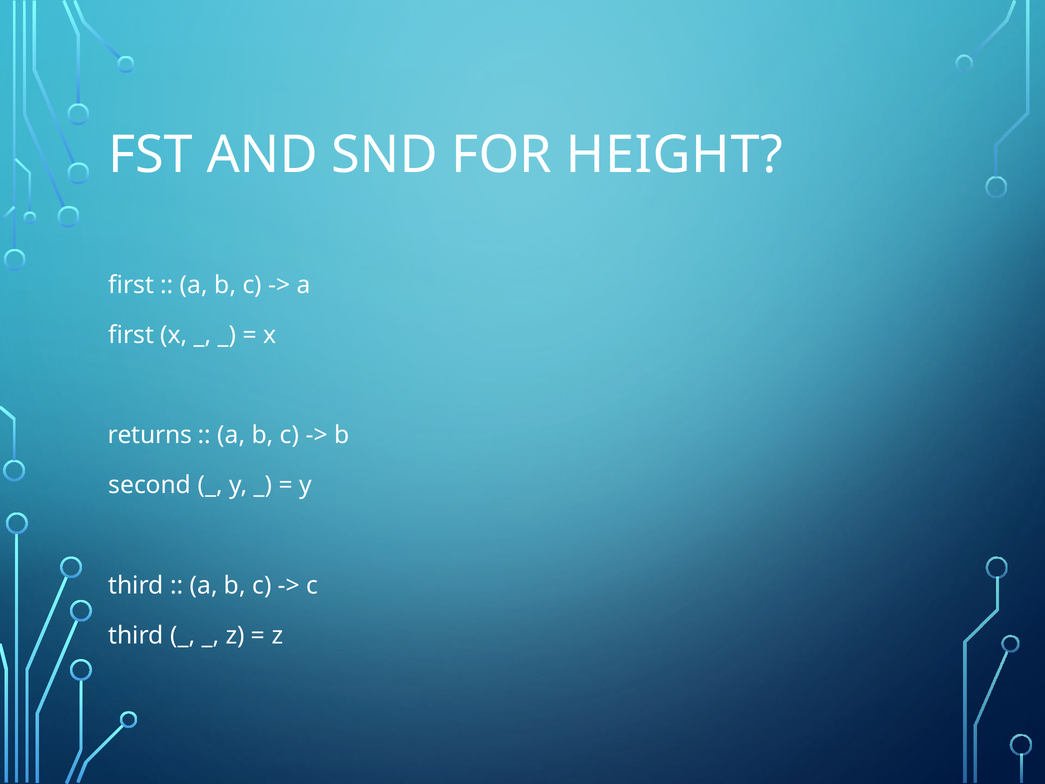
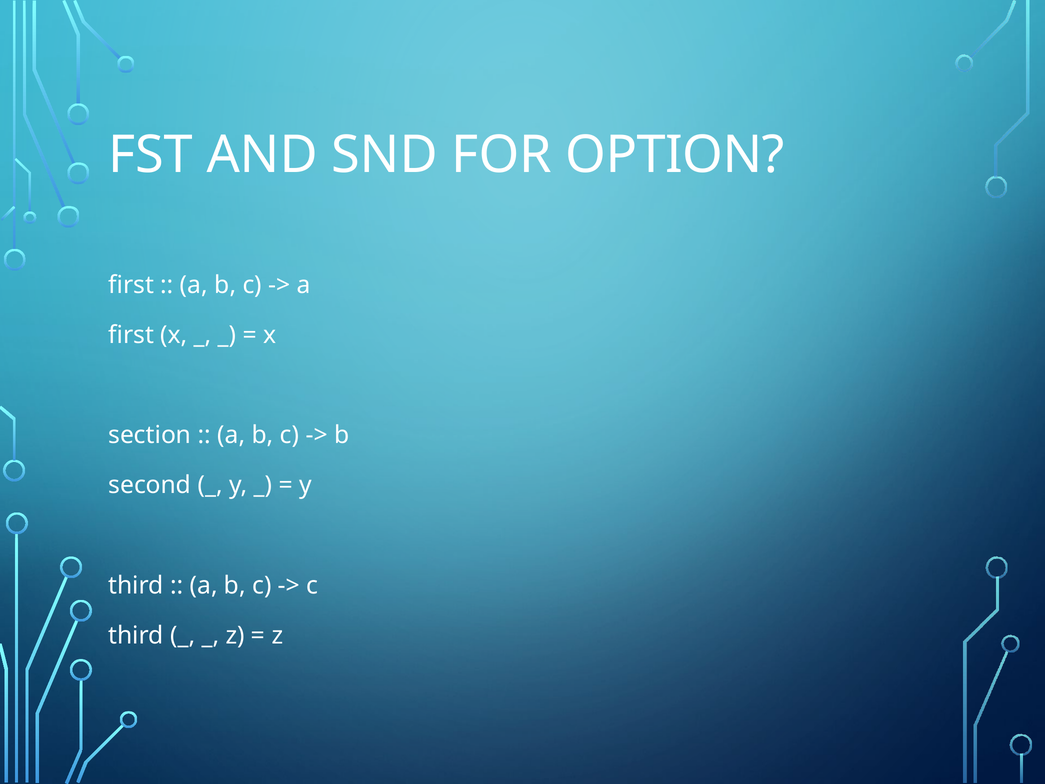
HEIGHT: HEIGHT -> OPTION
returns: returns -> section
